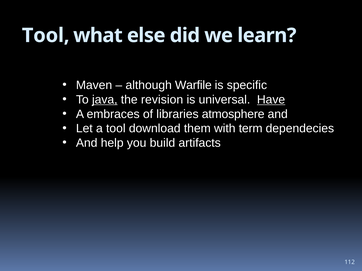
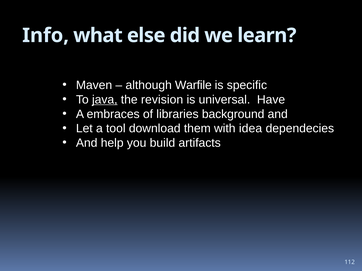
Tool at (46, 36): Tool -> Info
Have underline: present -> none
atmosphere: atmosphere -> background
term: term -> idea
